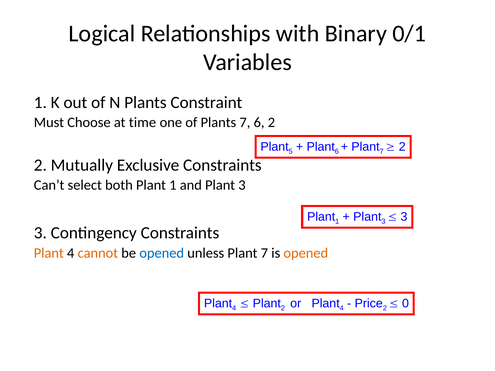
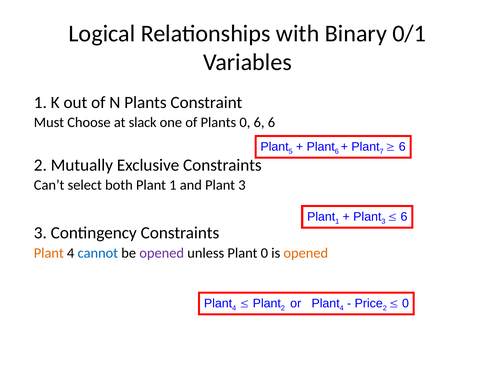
time: time -> slack
Plants 7: 7 -> 0
6 2: 2 -> 6
2 at (402, 147): 2 -> 6
3 at (404, 217): 3 -> 6
cannot colour: orange -> blue
opened at (162, 253) colour: blue -> purple
unless Plant 7: 7 -> 0
